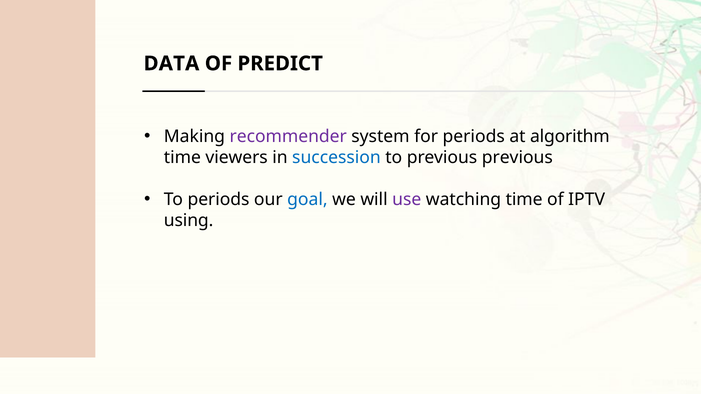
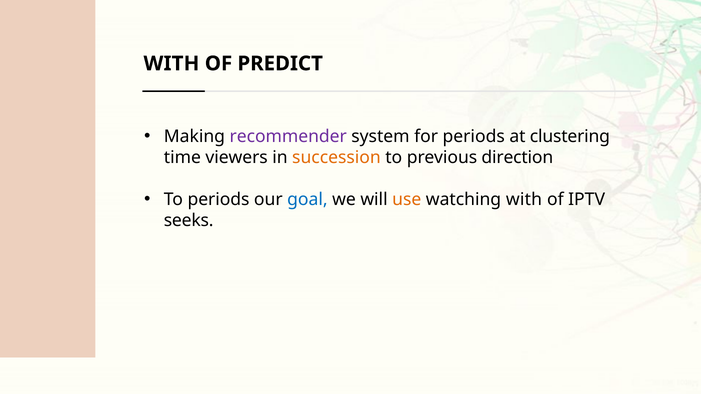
DATA at (171, 64): DATA -> WITH
algorithm: algorithm -> clustering
succession colour: blue -> orange
previous previous: previous -> direction
use colour: purple -> orange
watching time: time -> with
using: using -> seeks
